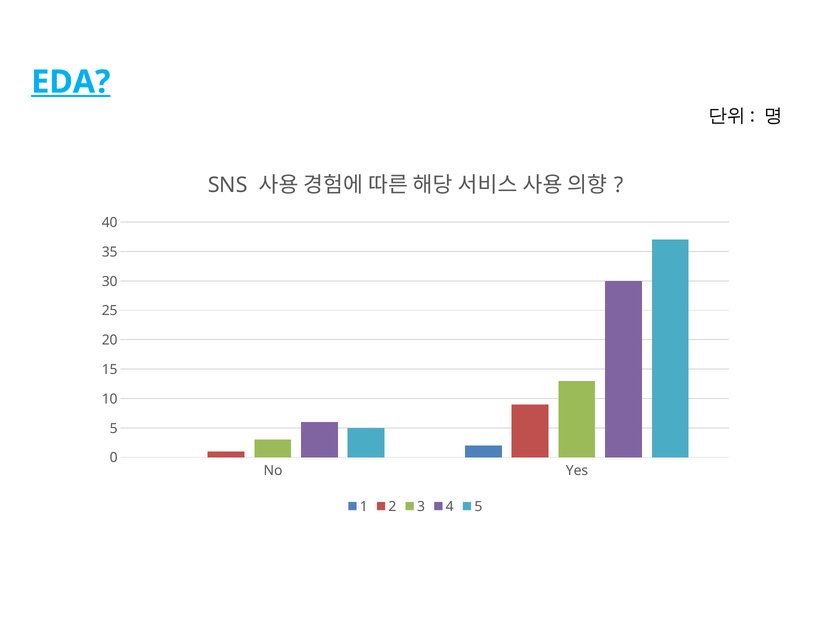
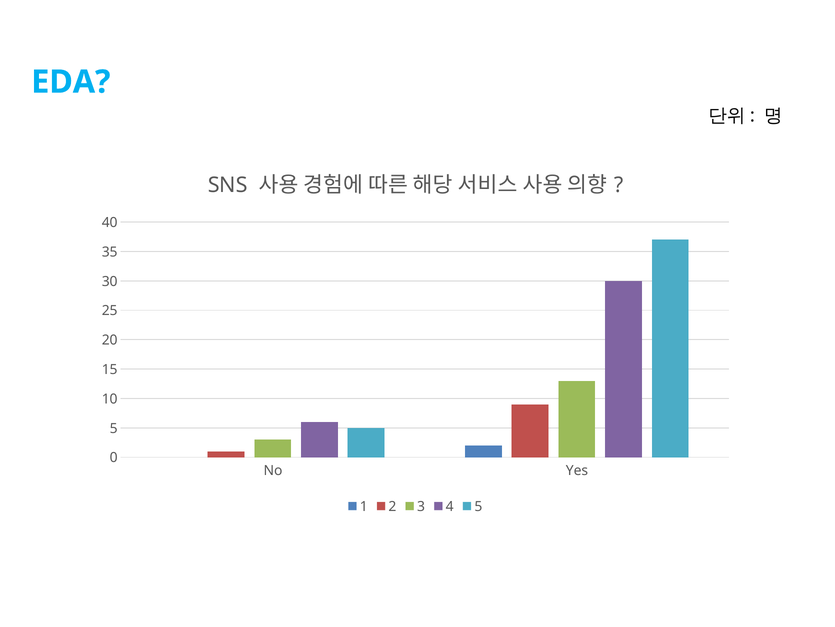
EDA underline: present -> none
